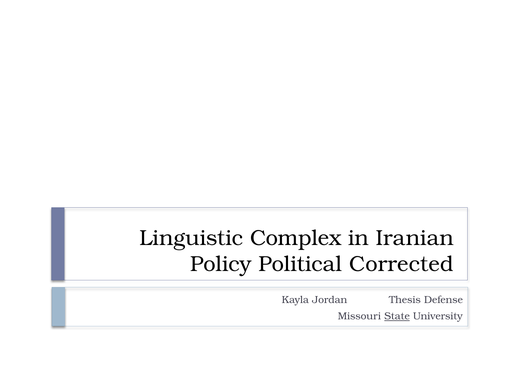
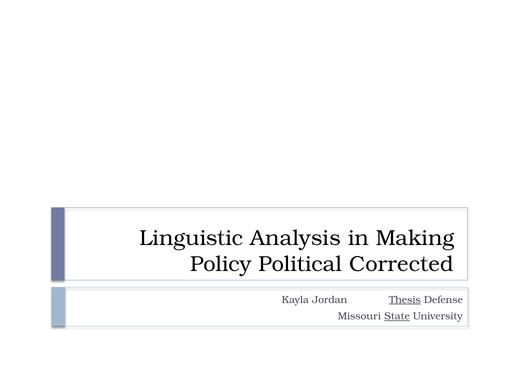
Complex: Complex -> Analysis
Iranian: Iranian -> Making
Thesis underline: none -> present
